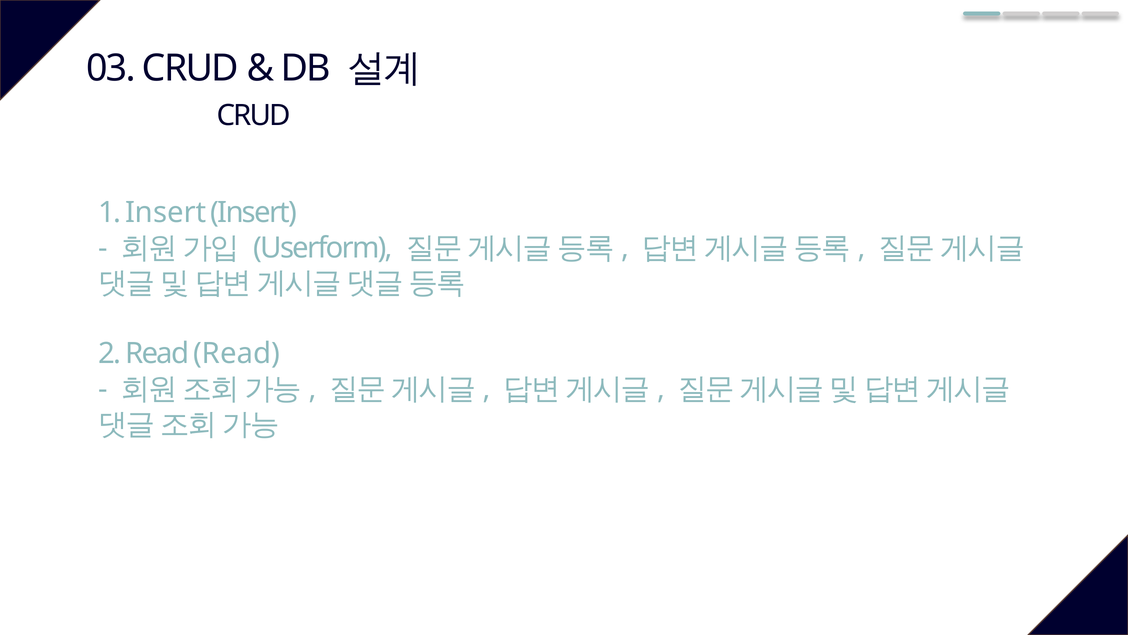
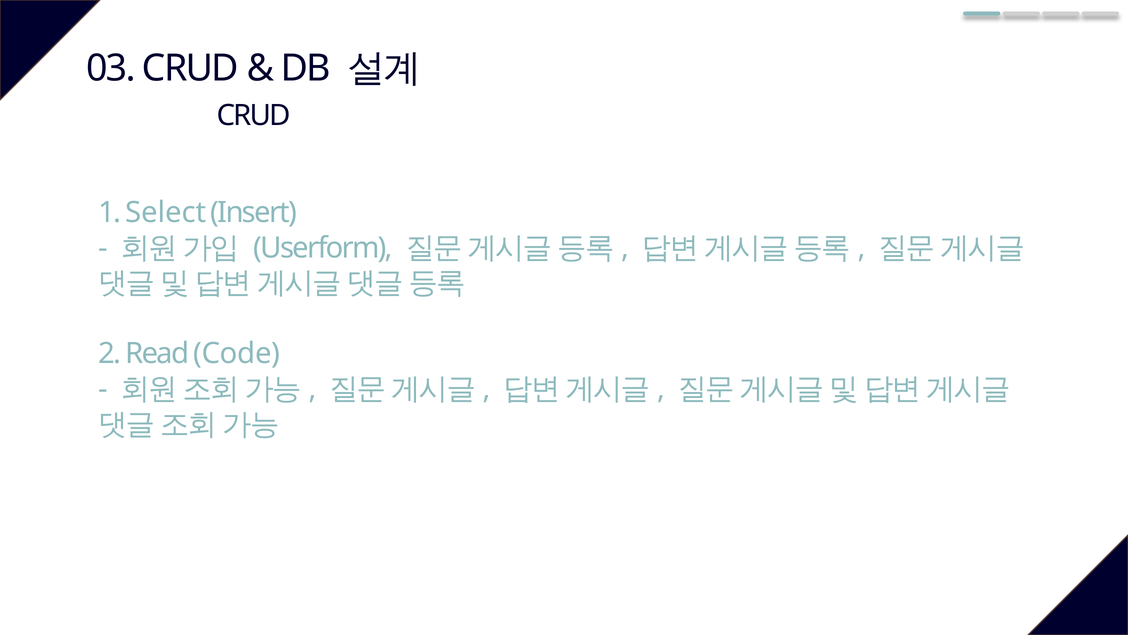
1 Insert: Insert -> Select
Read Read: Read -> Code
